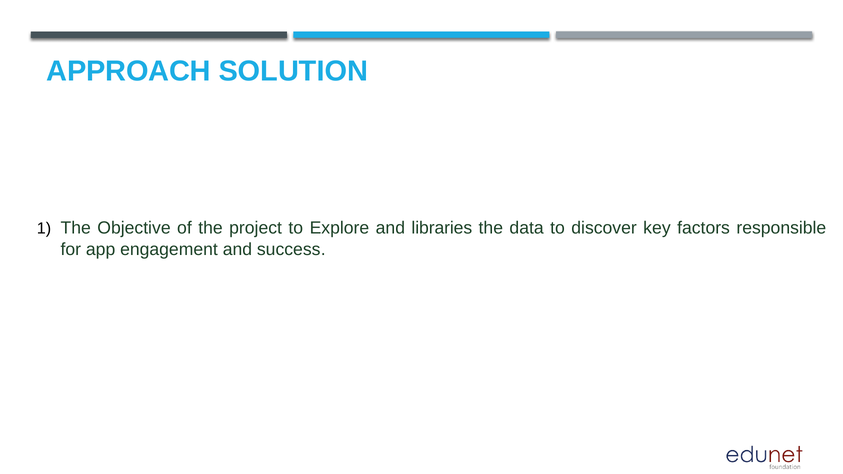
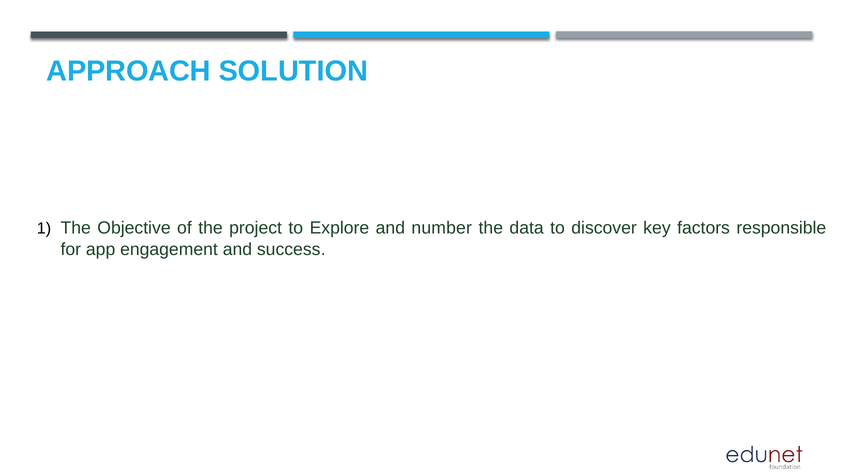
libraries: libraries -> number
